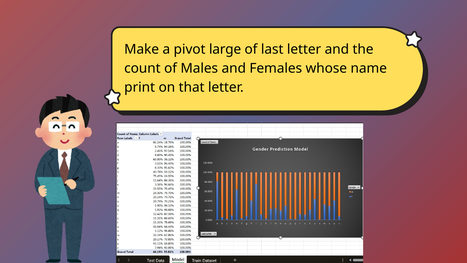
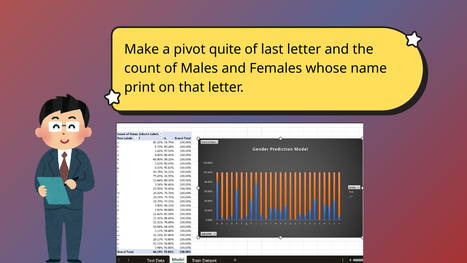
large: large -> quite
